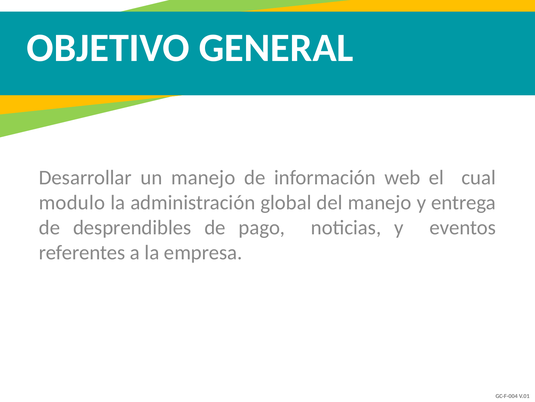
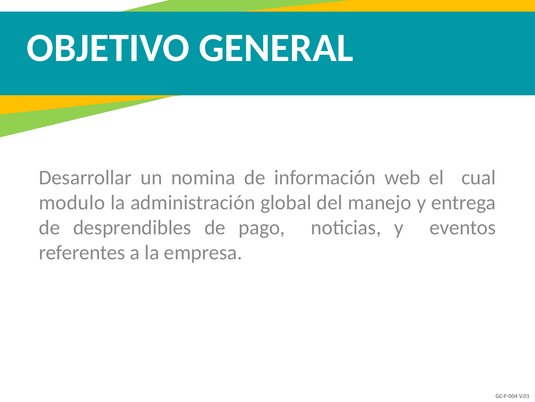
un manejo: manejo -> nomina
